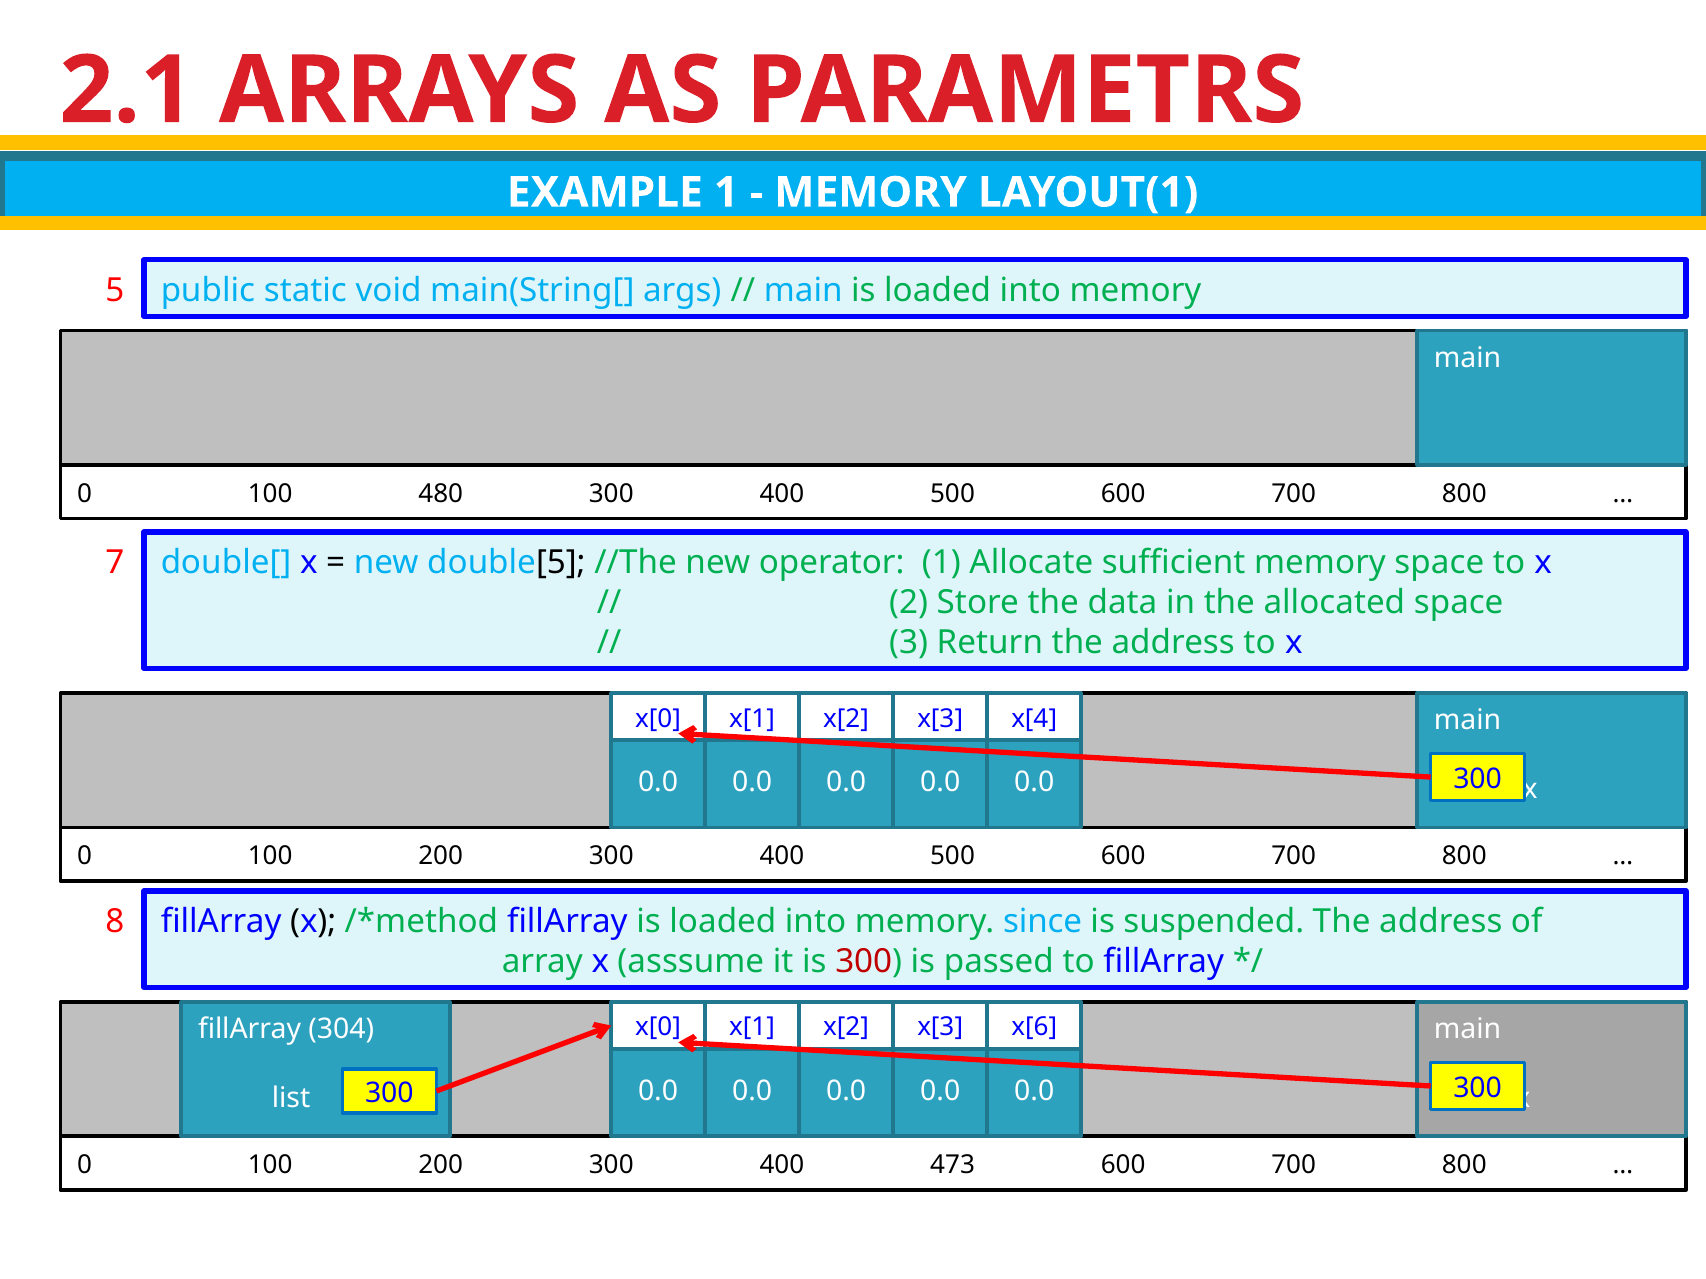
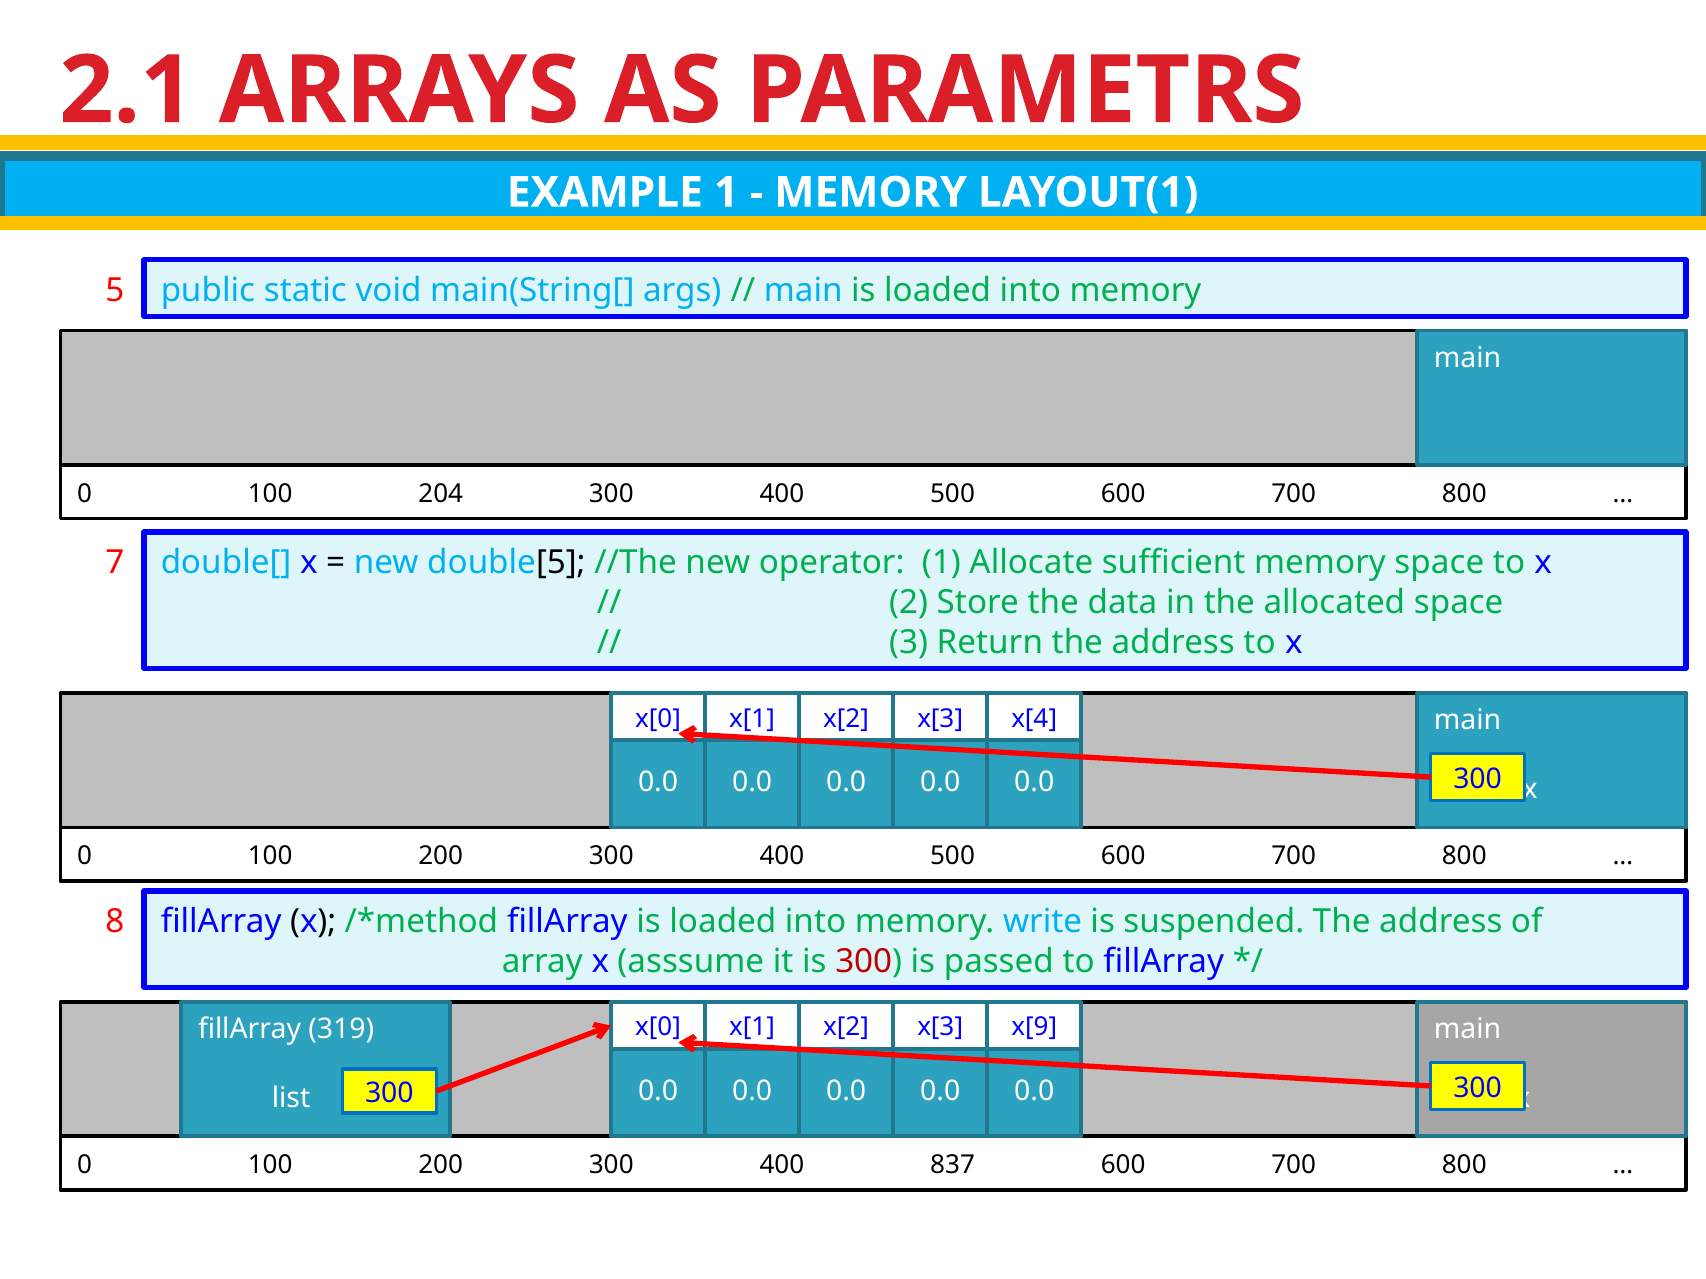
480: 480 -> 204
since: since -> write
x[6: x[6 -> x[9
304: 304 -> 319
473: 473 -> 837
